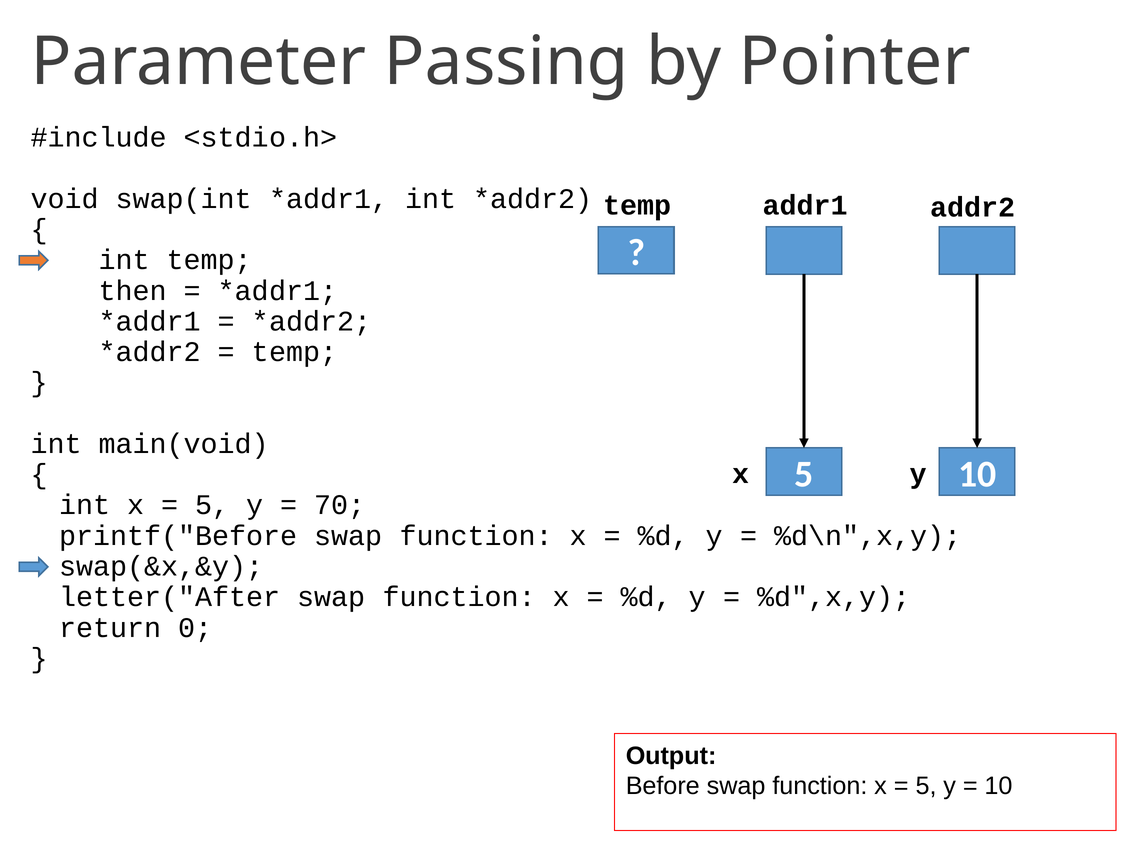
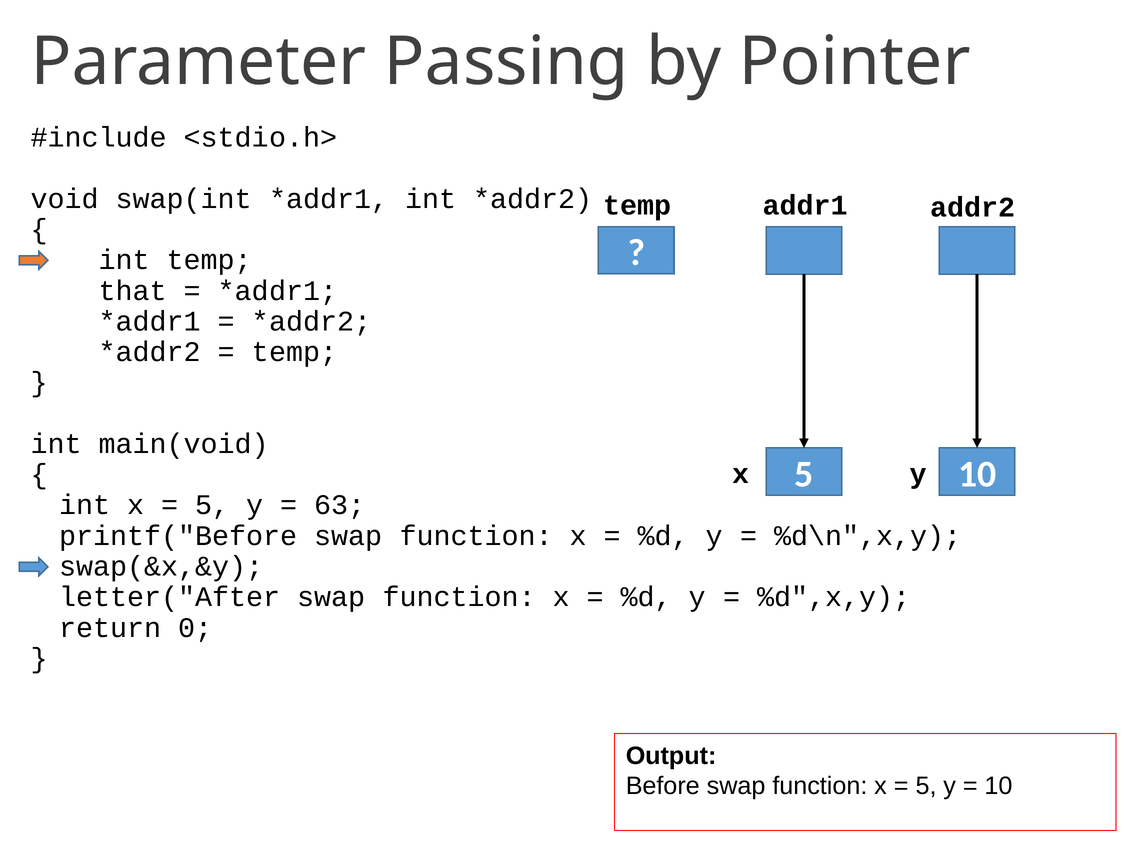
then: then -> that
70: 70 -> 63
